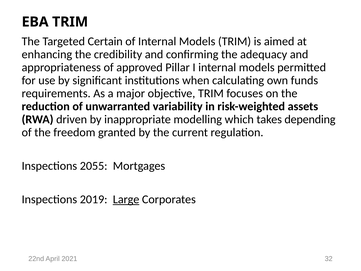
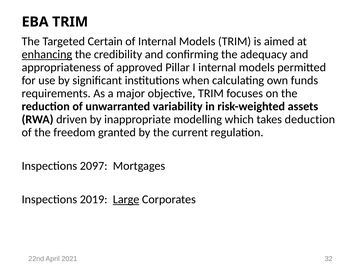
enhancing underline: none -> present
depending: depending -> deduction
2055: 2055 -> 2097
